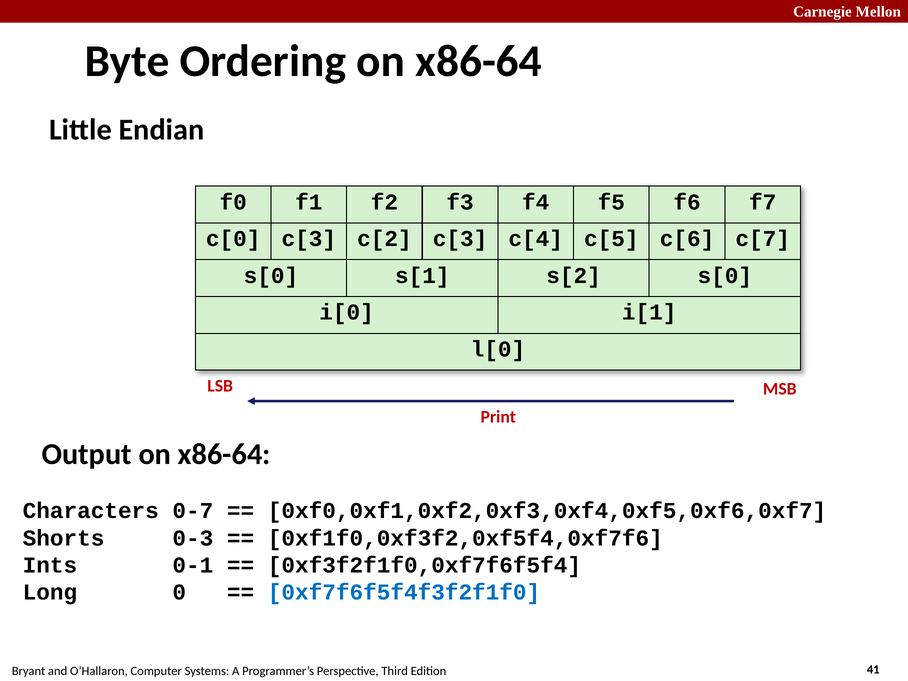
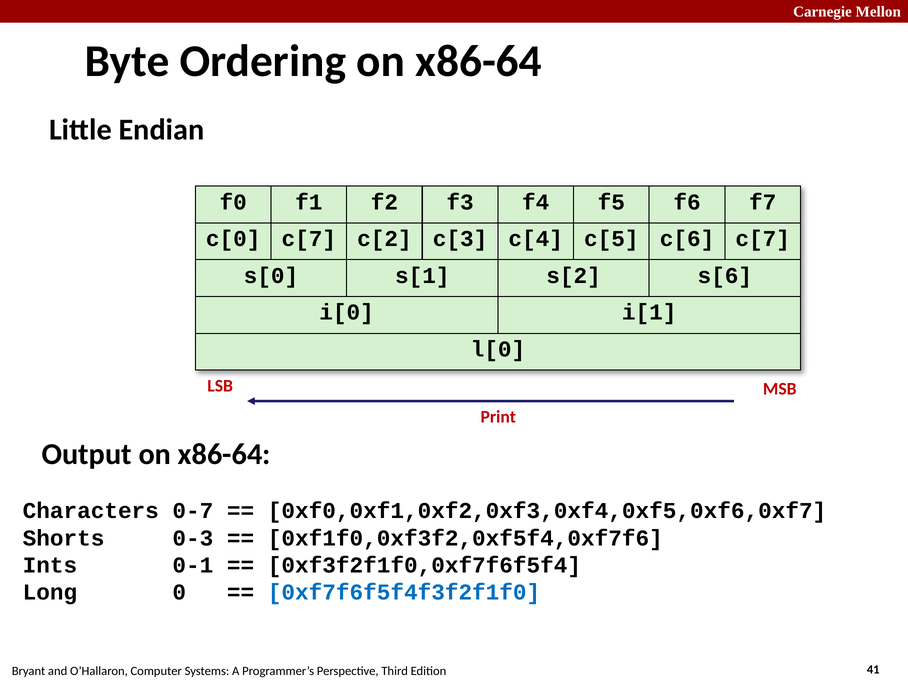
c[0 c[3: c[3 -> c[7
s[2 s[0: s[0 -> s[6
